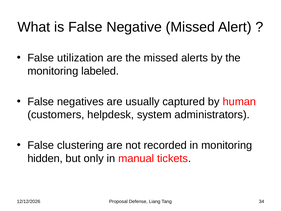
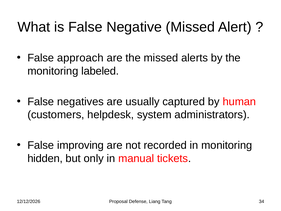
utilization: utilization -> approach
clustering: clustering -> improving
